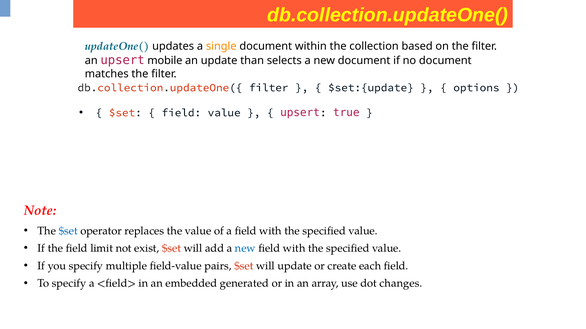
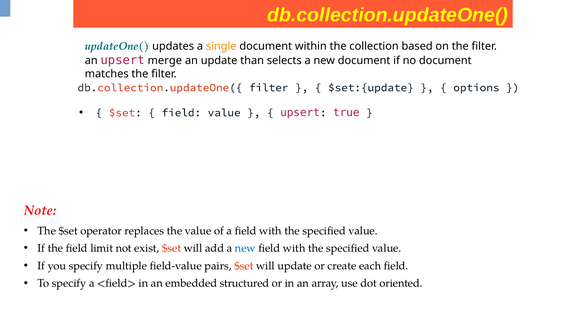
mobile: mobile -> merge
$set at (68, 231) colour: blue -> black
generated: generated -> structured
changes: changes -> oriented
